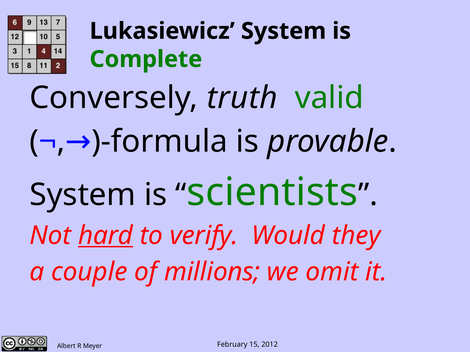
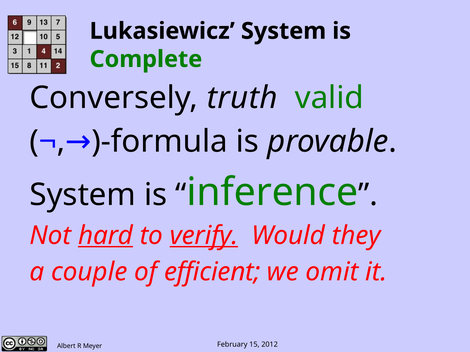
scientists: scientists -> inference
verify underline: none -> present
millions: millions -> efficient
